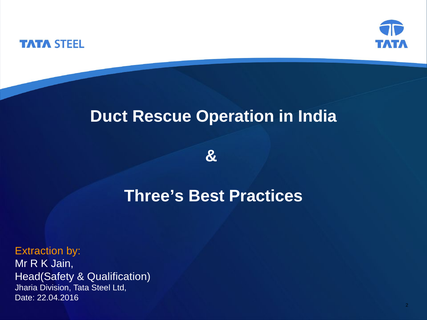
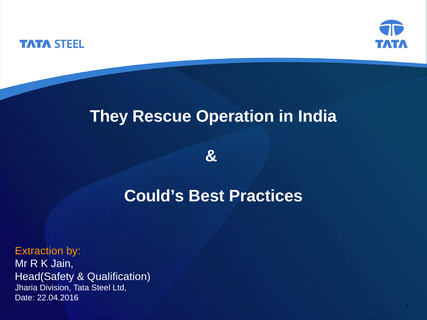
Duct: Duct -> They
Three’s: Three’s -> Could’s
